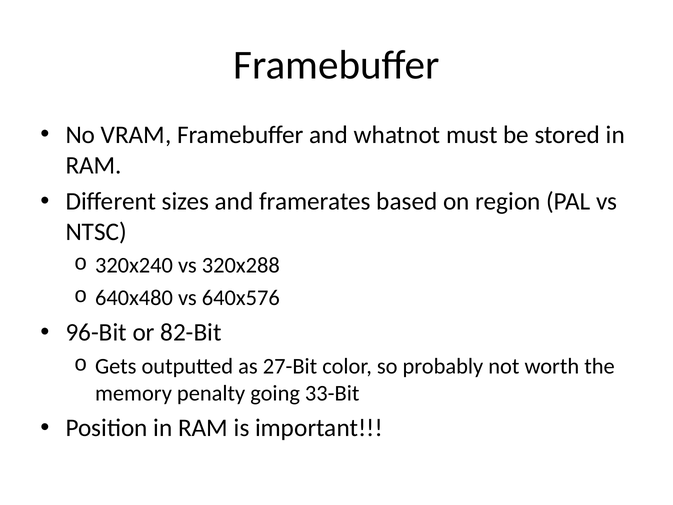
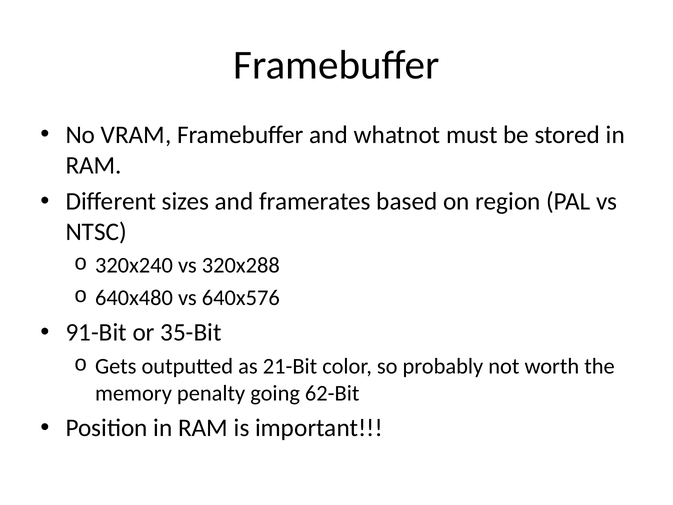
96-Bit: 96-Bit -> 91-Bit
82-Bit: 82-Bit -> 35-Bit
27-Bit: 27-Bit -> 21-Bit
33-Bit: 33-Bit -> 62-Bit
